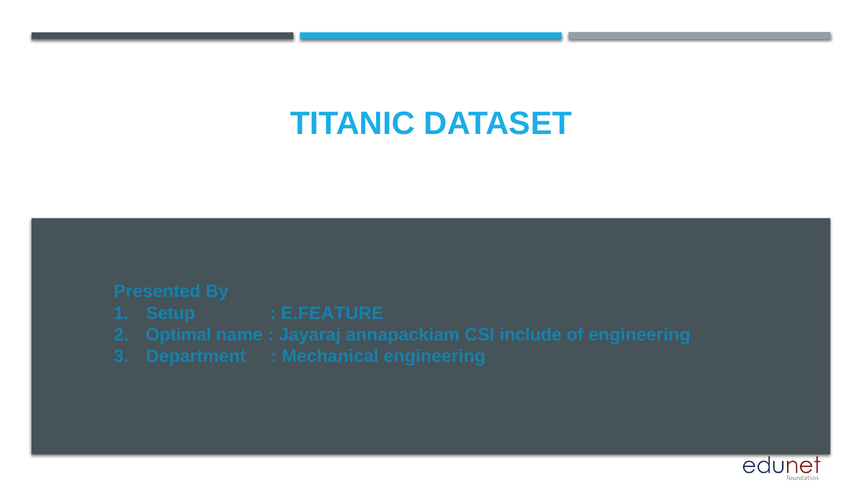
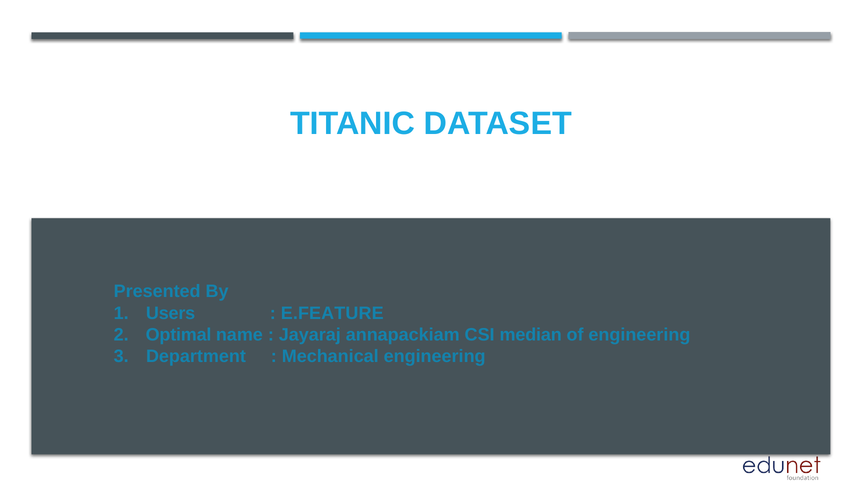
Setup: Setup -> Users
include: include -> median
